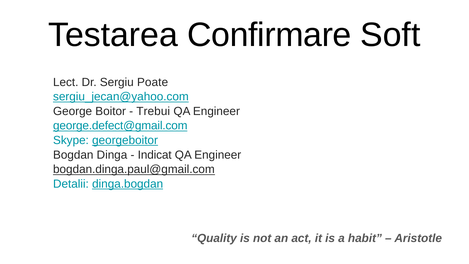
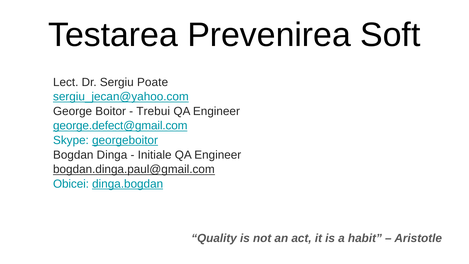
Confirmare: Confirmare -> Prevenirea
Indicat: Indicat -> Initiale
Detalii: Detalii -> Obicei
